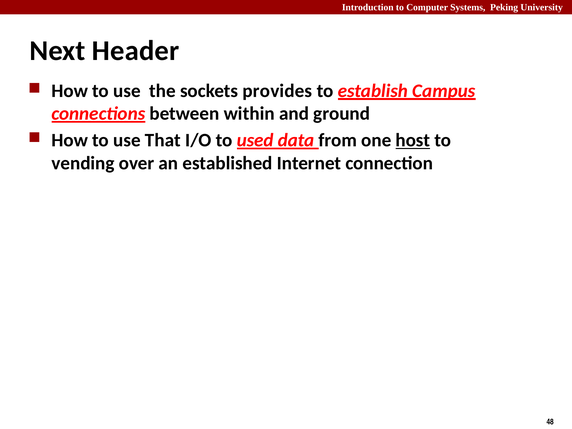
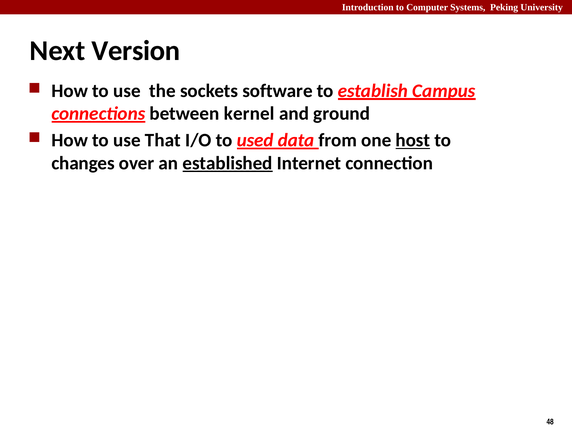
Header: Header -> Version
provides: provides -> software
within: within -> kernel
vending: vending -> changes
established underline: none -> present
